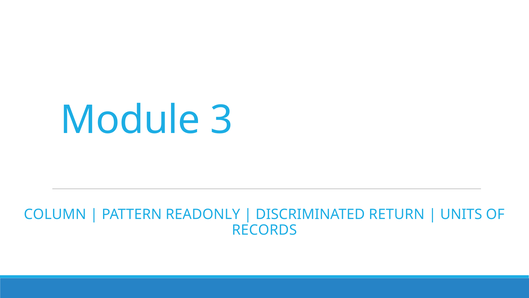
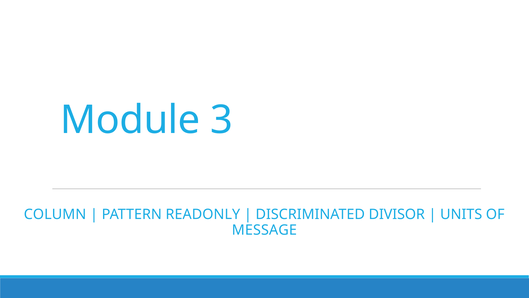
RETURN: RETURN -> DIVISOR
RECORDS: RECORDS -> MESSAGE
